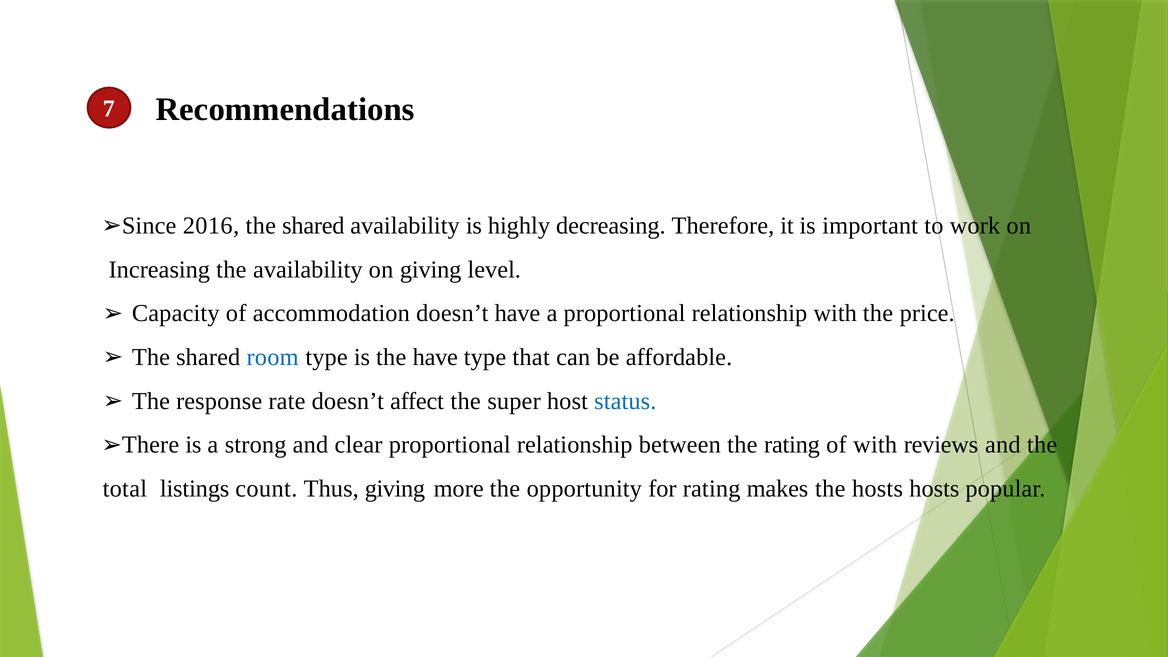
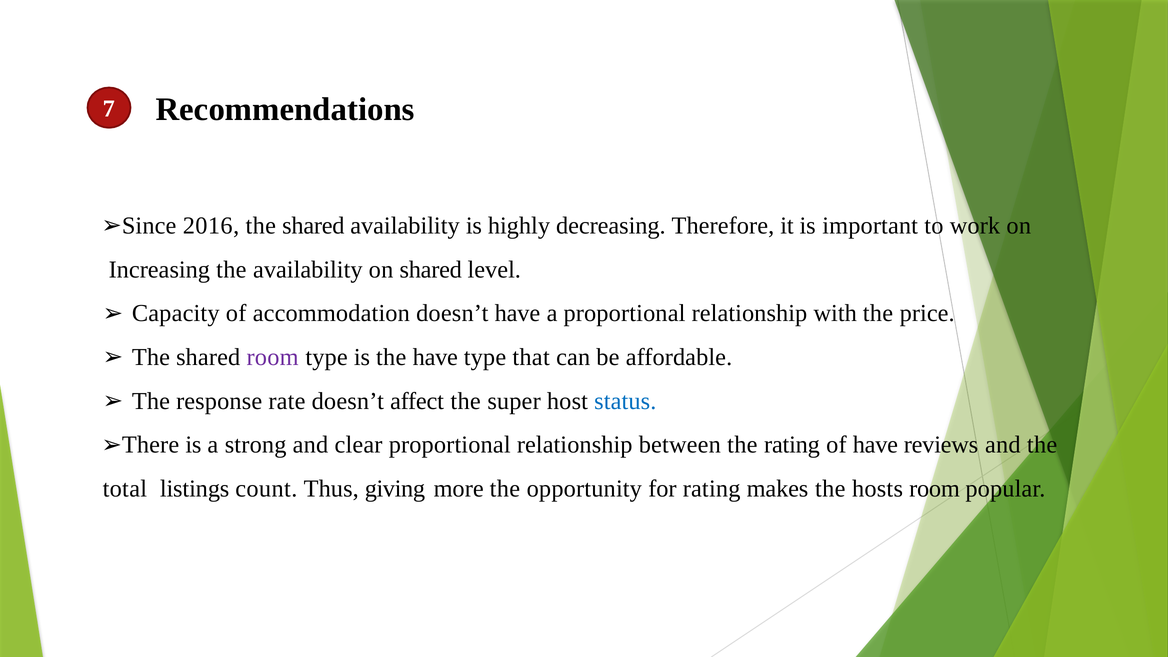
on giving: giving -> shared
room at (273, 357) colour: blue -> purple
of with: with -> have
hosts hosts: hosts -> room
